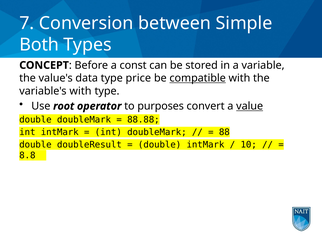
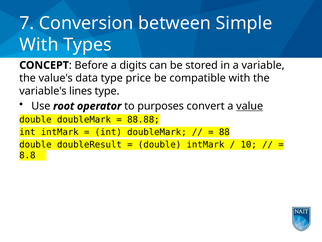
Both at (39, 45): Both -> With
const: const -> digits
compatible underline: present -> none
variable's with: with -> lines
